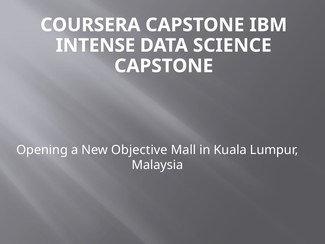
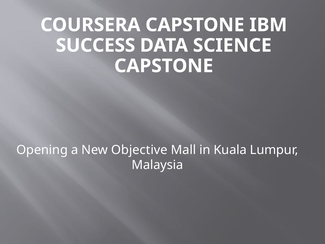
INTENSE: INTENSE -> SUCCESS
